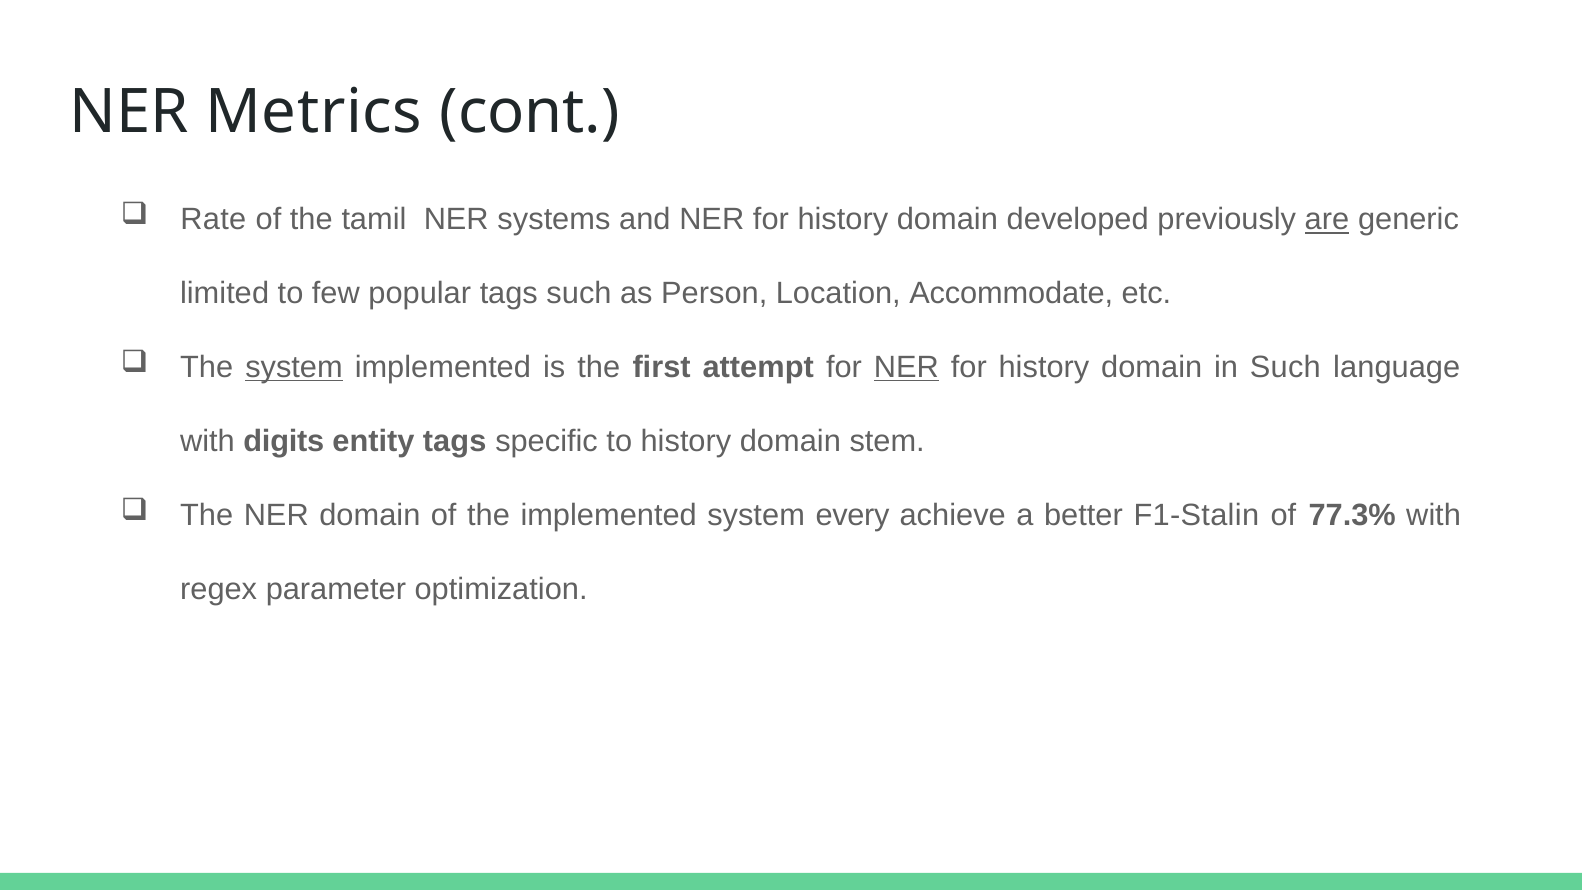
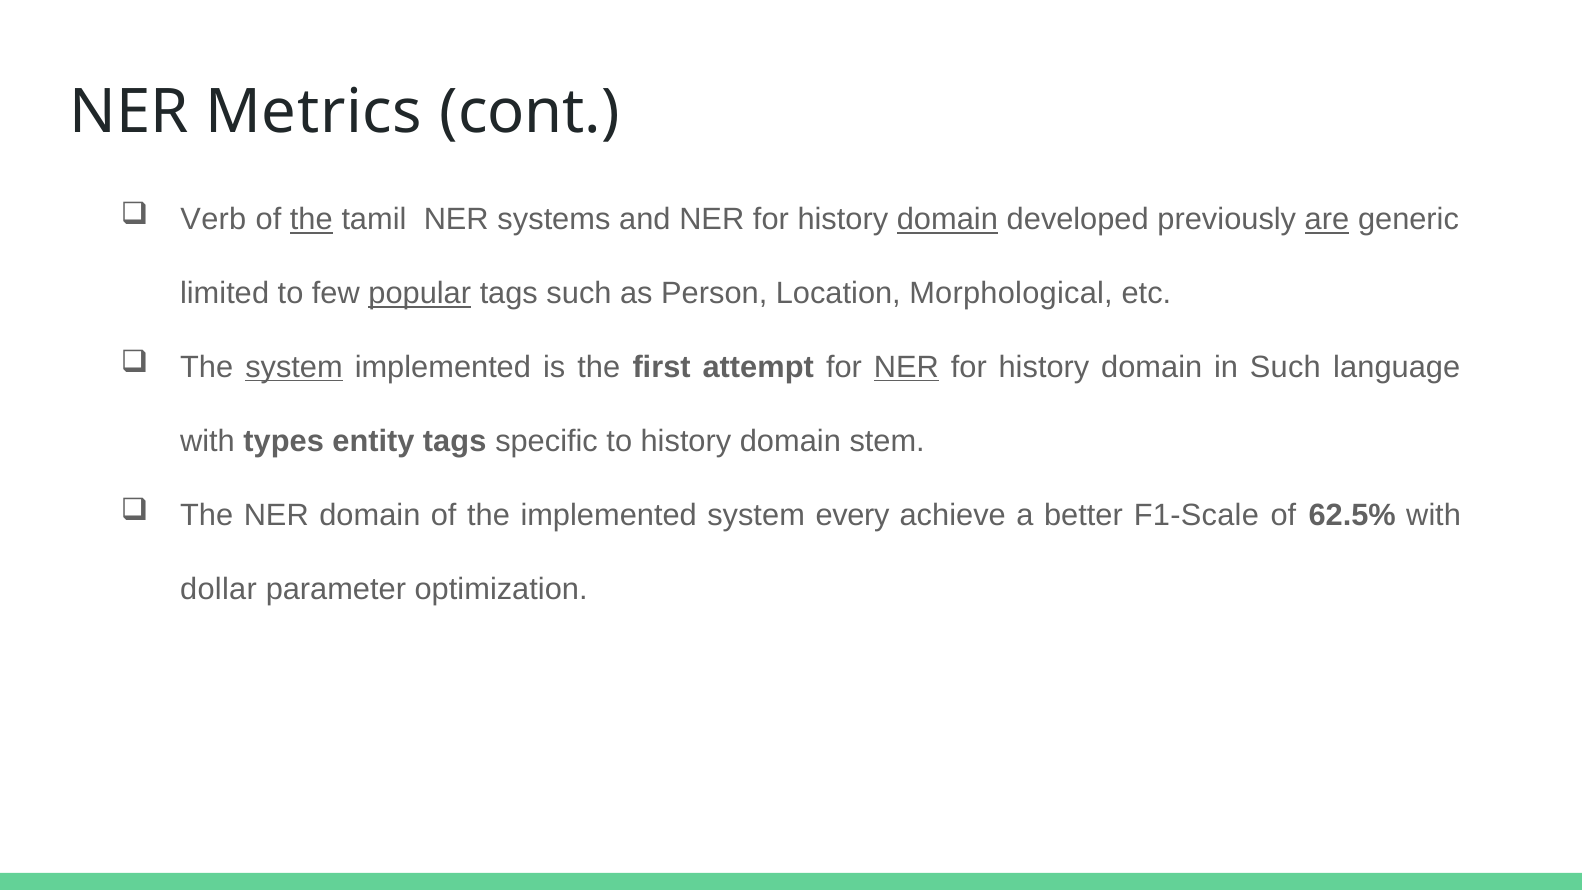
Rate: Rate -> Verb
the at (311, 220) underline: none -> present
domain at (947, 220) underline: none -> present
popular underline: none -> present
Accommodate: Accommodate -> Morphological
digits: digits -> types
F1-Stalin: F1-Stalin -> F1-Scale
77.3%: 77.3% -> 62.5%
regex: regex -> dollar
